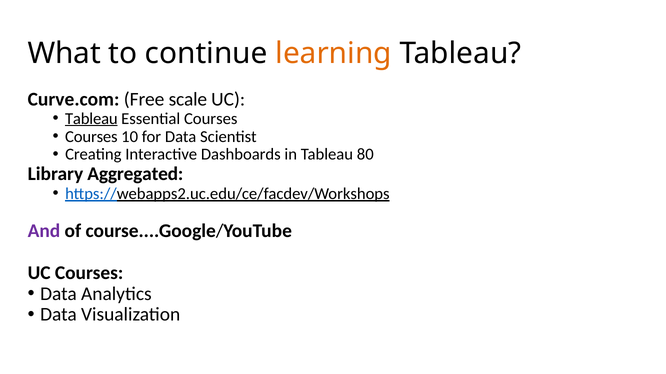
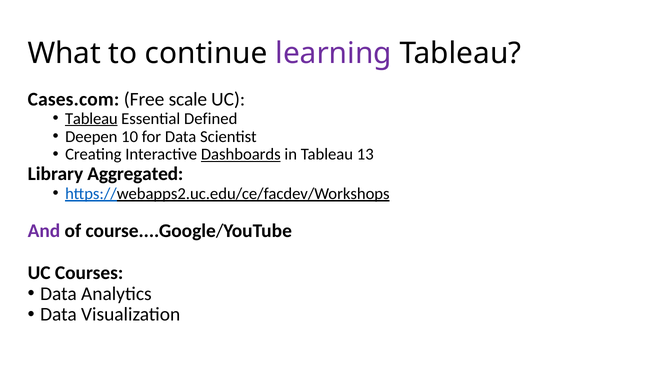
learning colour: orange -> purple
Curve.com: Curve.com -> Cases.com
Essential Courses: Courses -> Defined
Courses at (91, 137): Courses -> Deepen
Dashboards underline: none -> present
80: 80 -> 13
